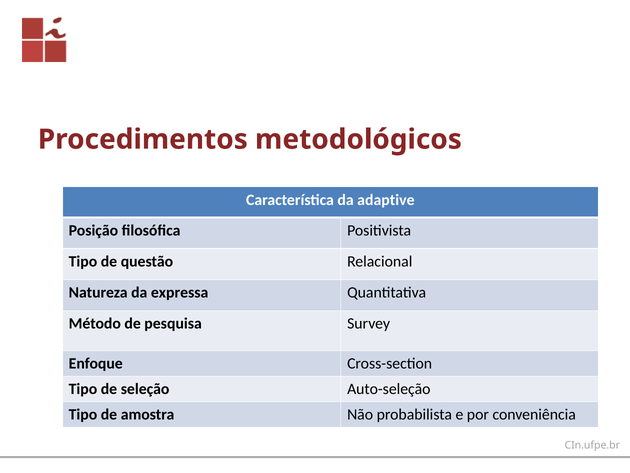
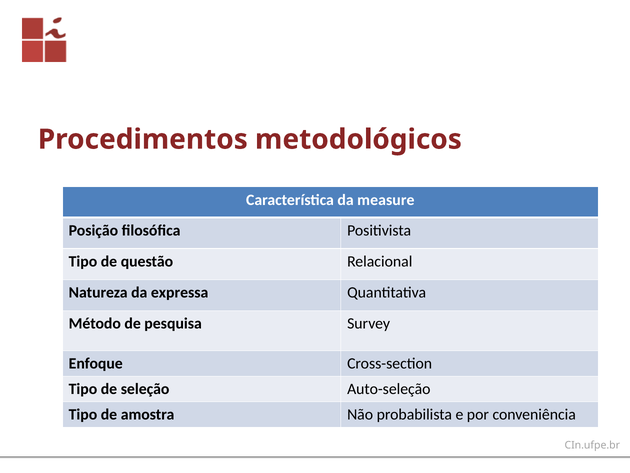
adaptive: adaptive -> measure
